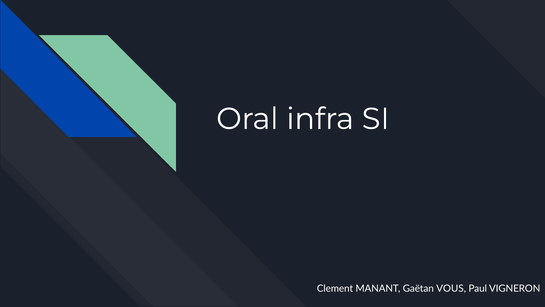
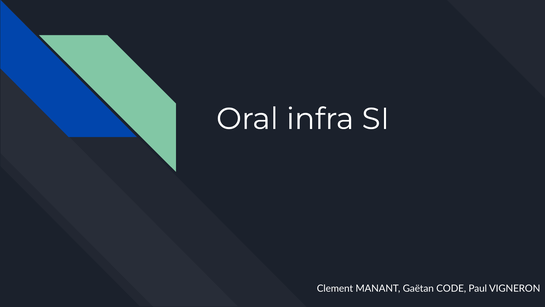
VOUS: VOUS -> CODE
